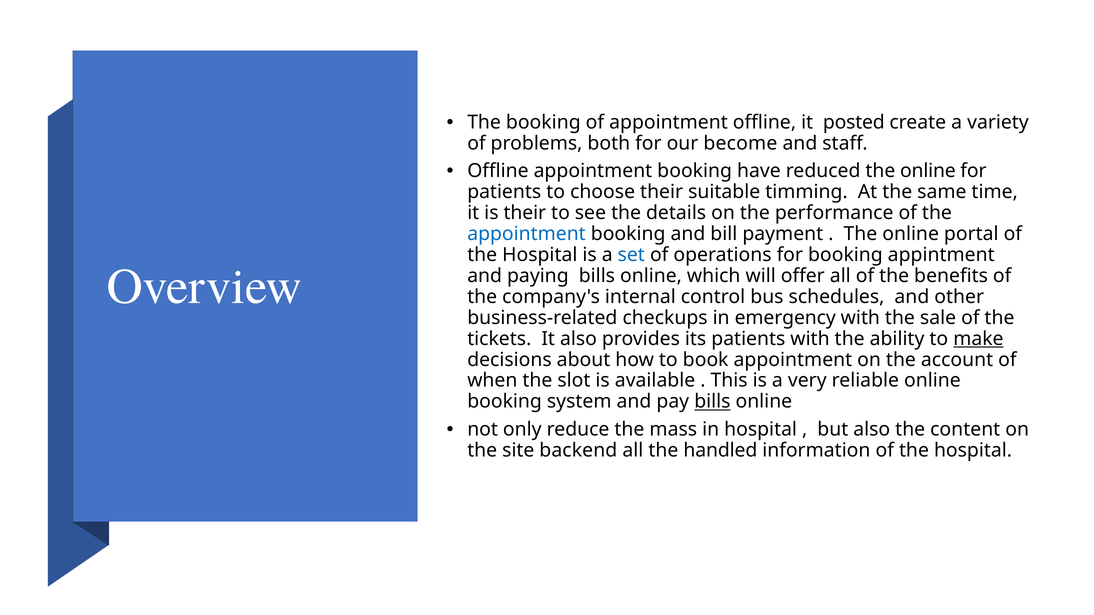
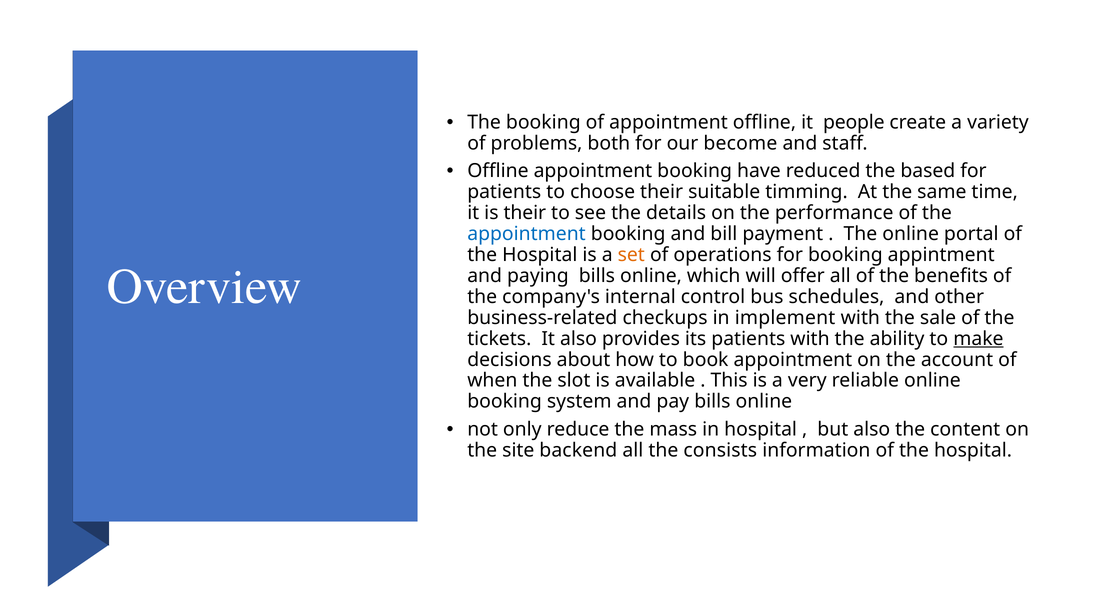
posted: posted -> people
reduced the online: online -> based
set colour: blue -> orange
emergency: emergency -> implement
bills at (712, 402) underline: present -> none
handled: handled -> consists
